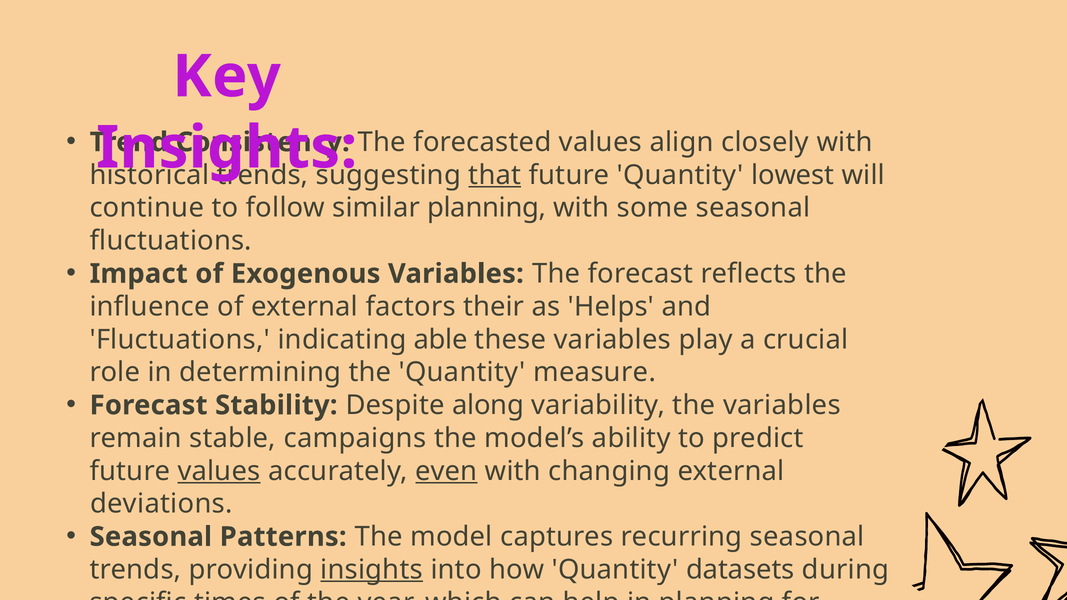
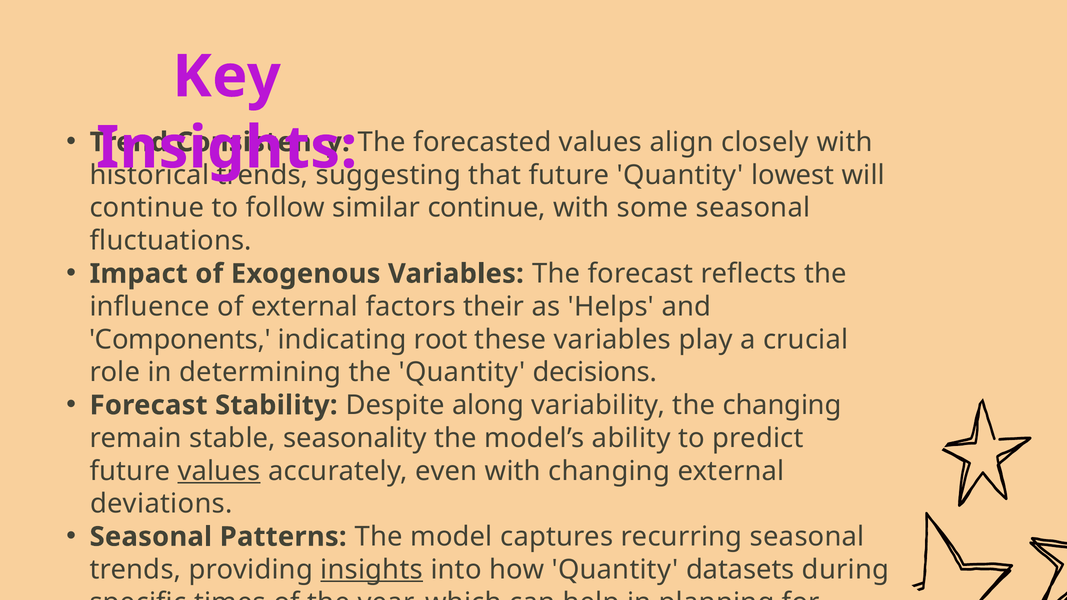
that underline: present -> none
similar planning: planning -> continue
Fluctuations at (180, 340): Fluctuations -> Components
able: able -> root
measure: measure -> decisions
the variables: variables -> changing
campaigns: campaigns -> seasonality
even underline: present -> none
